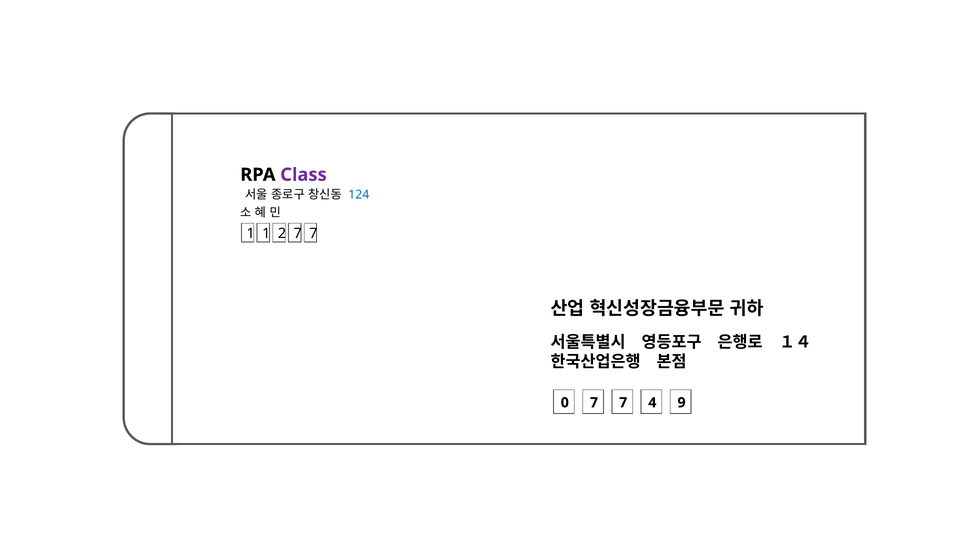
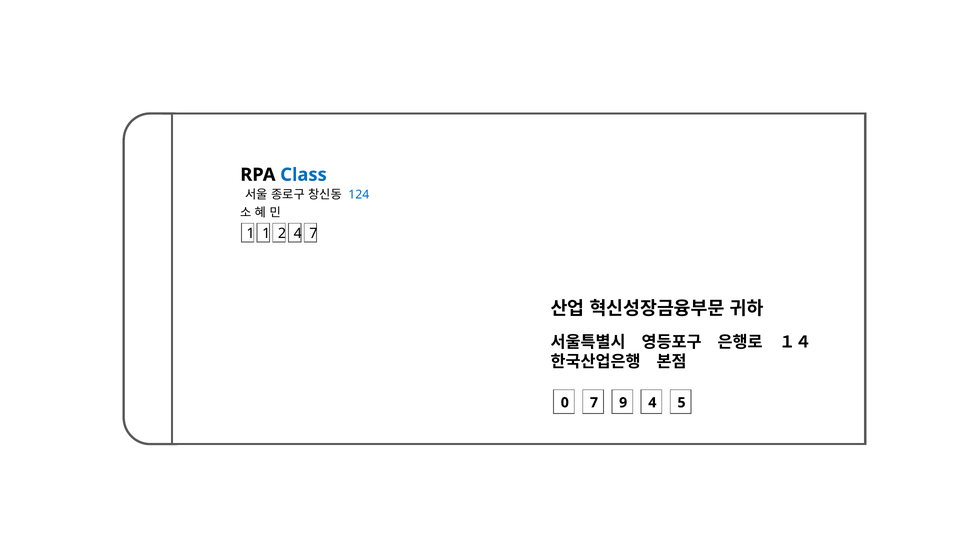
Class colour: purple -> blue
2 7: 7 -> 4
0 7 7: 7 -> 9
9: 9 -> 5
